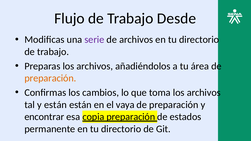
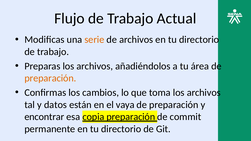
Desde: Desde -> Actual
serie colour: purple -> orange
y están: están -> datos
estados: estados -> commit
